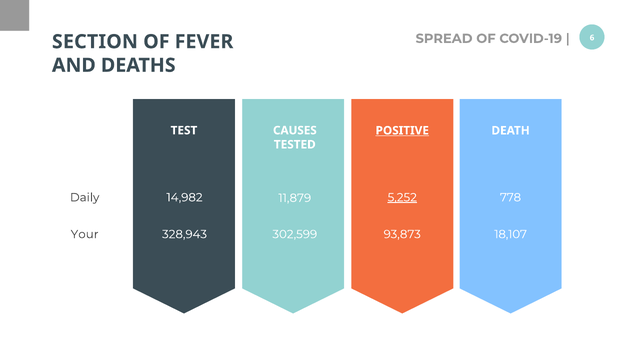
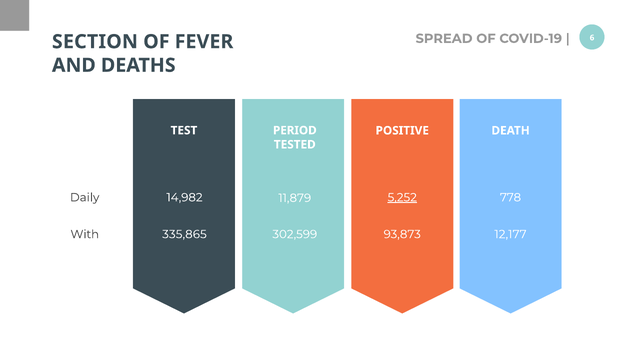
CAUSES: CAUSES -> PERIOD
POSITIVE underline: present -> none
Your: Your -> With
328,943: 328,943 -> 335,865
18,107: 18,107 -> 12,177
